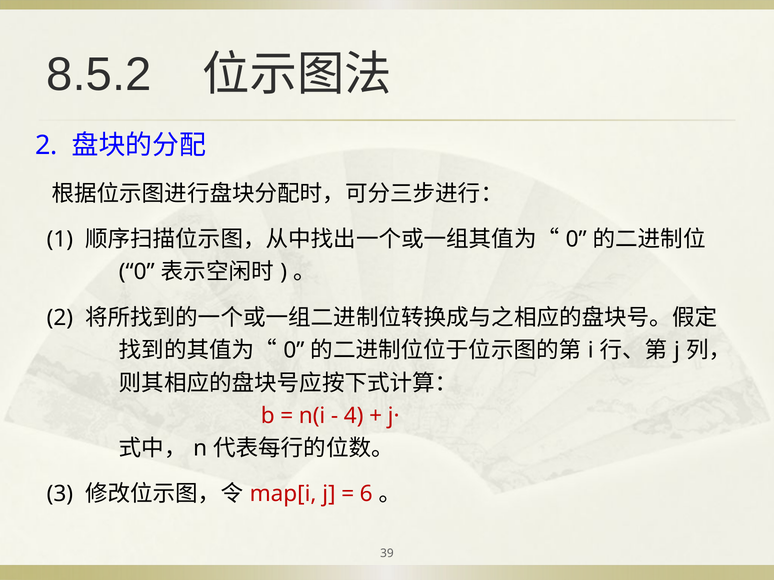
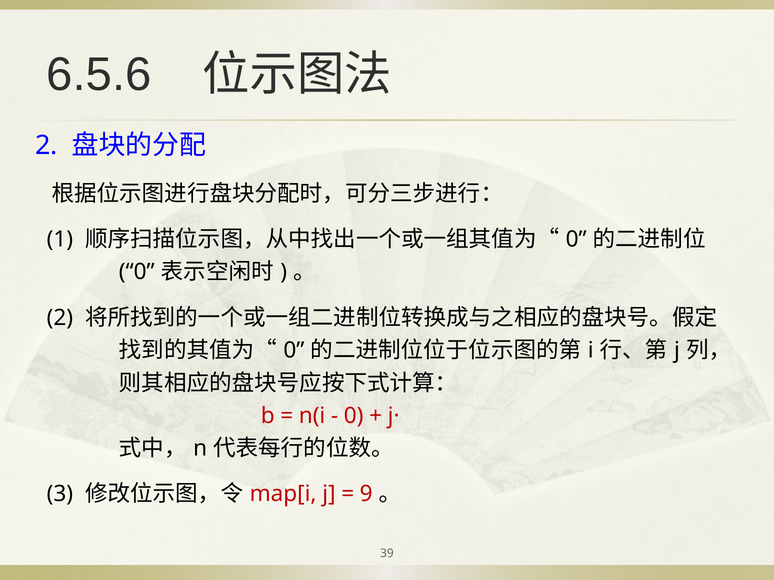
8.5.2: 8.5.2 -> 6.5.6
4 at (354, 416): 4 -> 0
6: 6 -> 9
